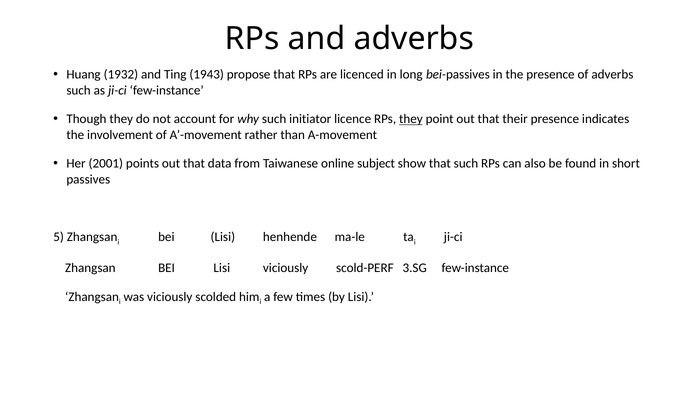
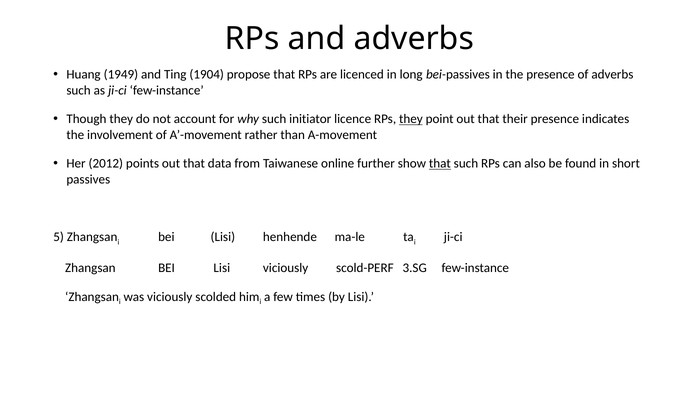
1932: 1932 -> 1949
1943: 1943 -> 1904
2001: 2001 -> 2012
subject: subject -> further
that at (440, 164) underline: none -> present
